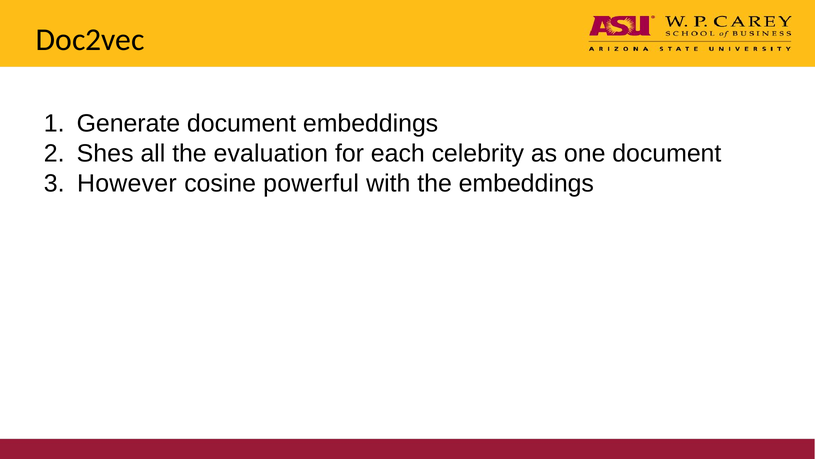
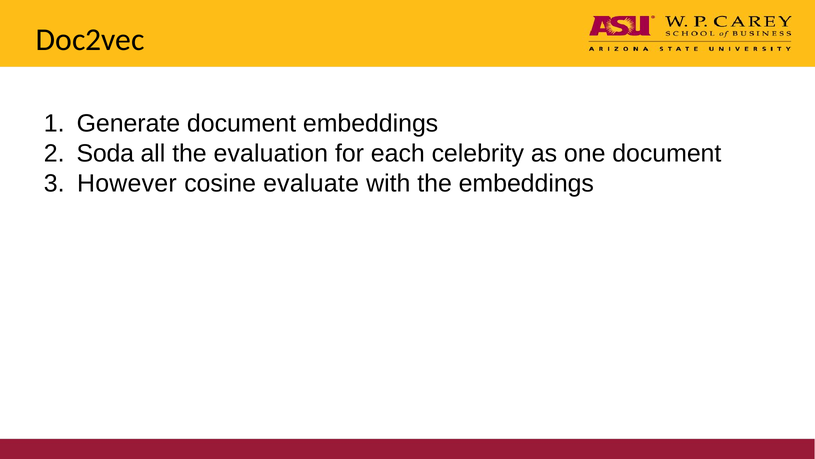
Shes: Shes -> Soda
powerful: powerful -> evaluate
